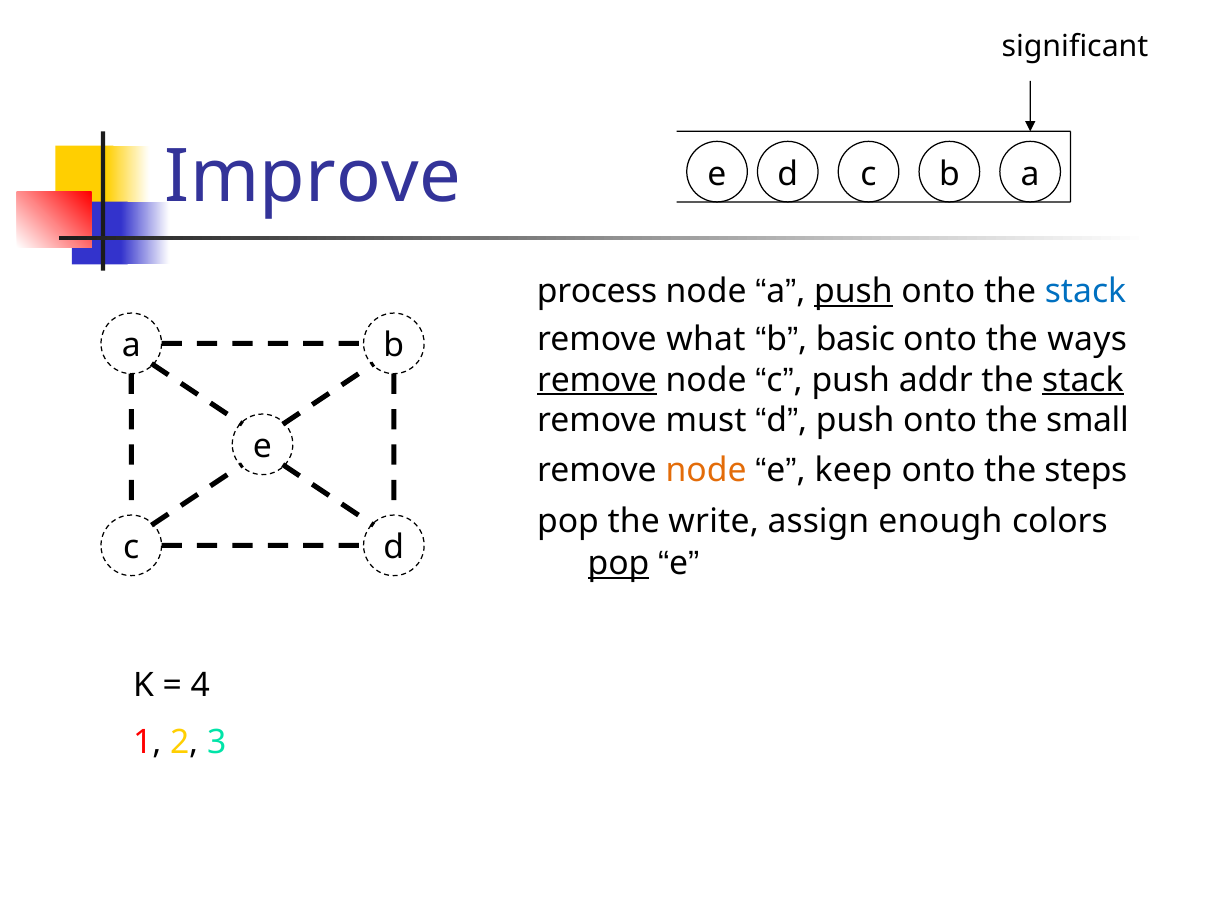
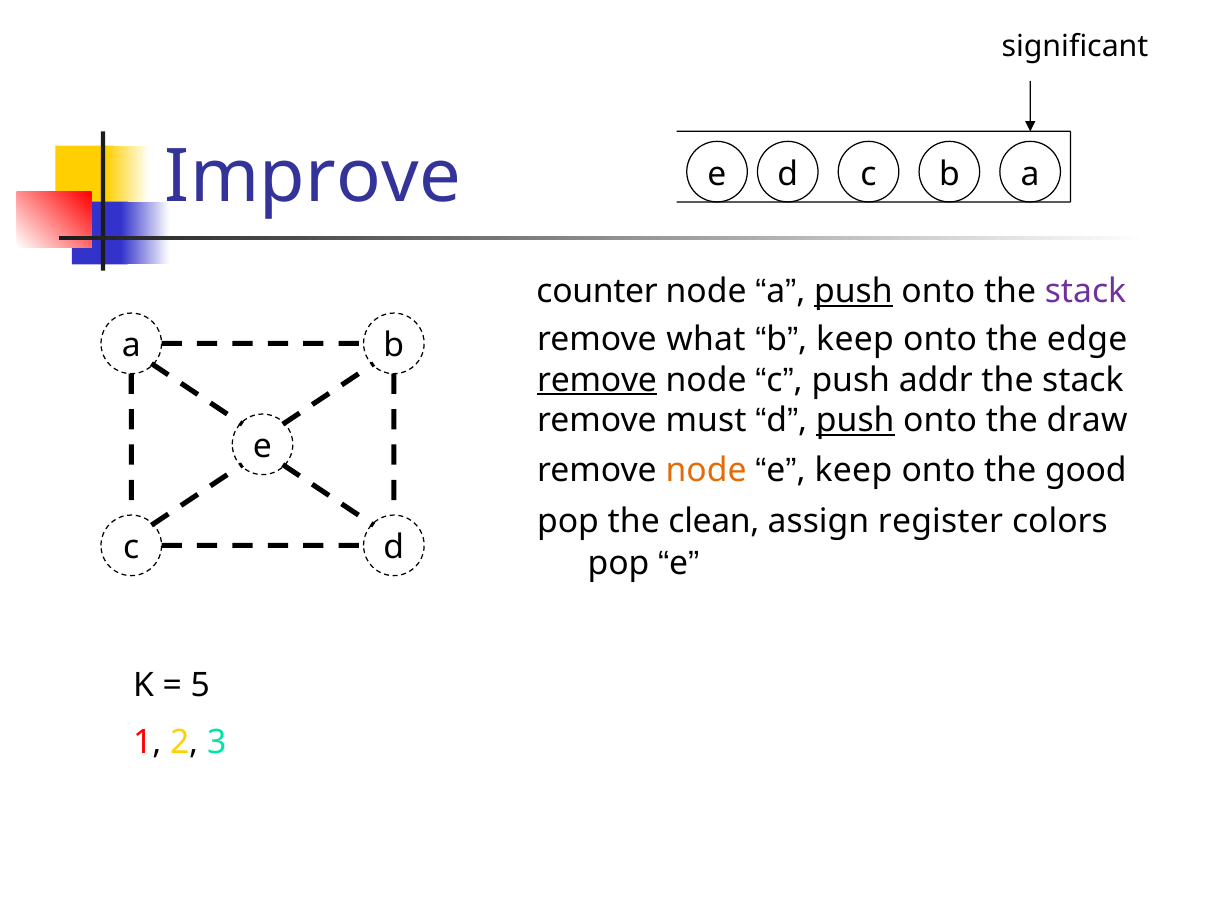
process: process -> counter
stack at (1086, 291) colour: blue -> purple
basic at (855, 340): basic -> keep
ways: ways -> edge
stack at (1083, 380) underline: present -> none
push at (855, 420) underline: none -> present
small: small -> draw
steps: steps -> good
write: write -> clean
enough: enough -> register
pop at (619, 564) underline: present -> none
4: 4 -> 5
